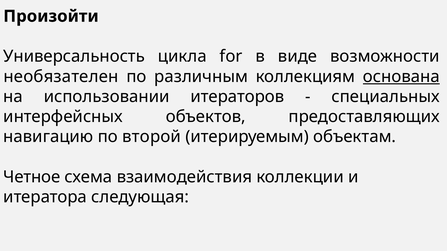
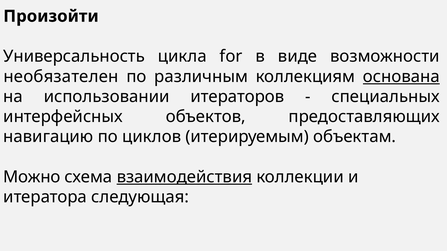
второй: второй -> циклов
Четное: Четное -> Можно
взаимодействия underline: none -> present
